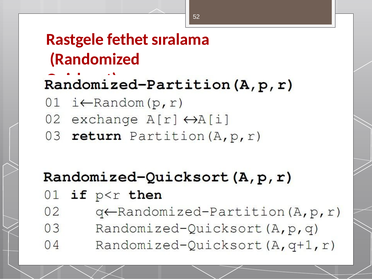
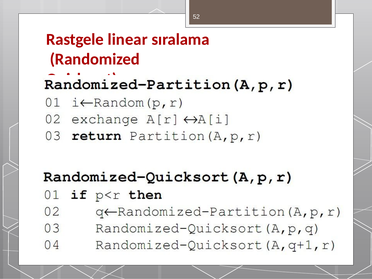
fethet: fethet -> linear
